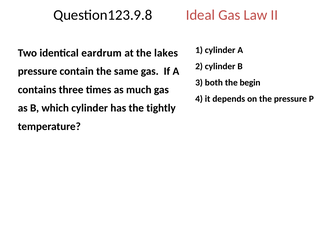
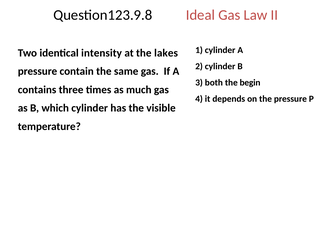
eardrum: eardrum -> intensity
tightly: tightly -> visible
